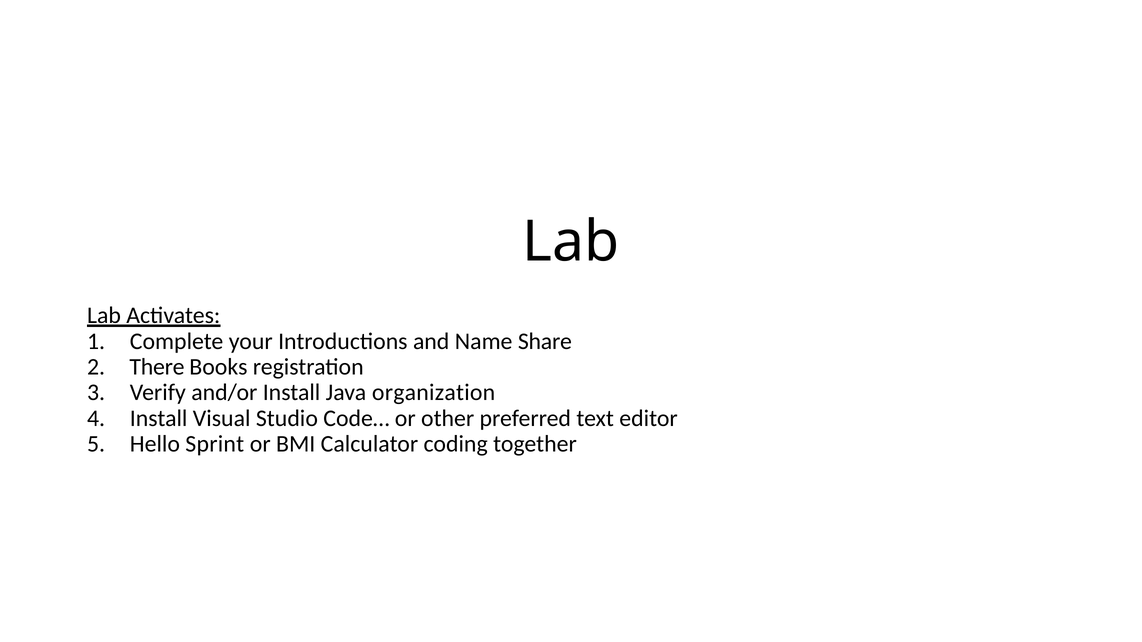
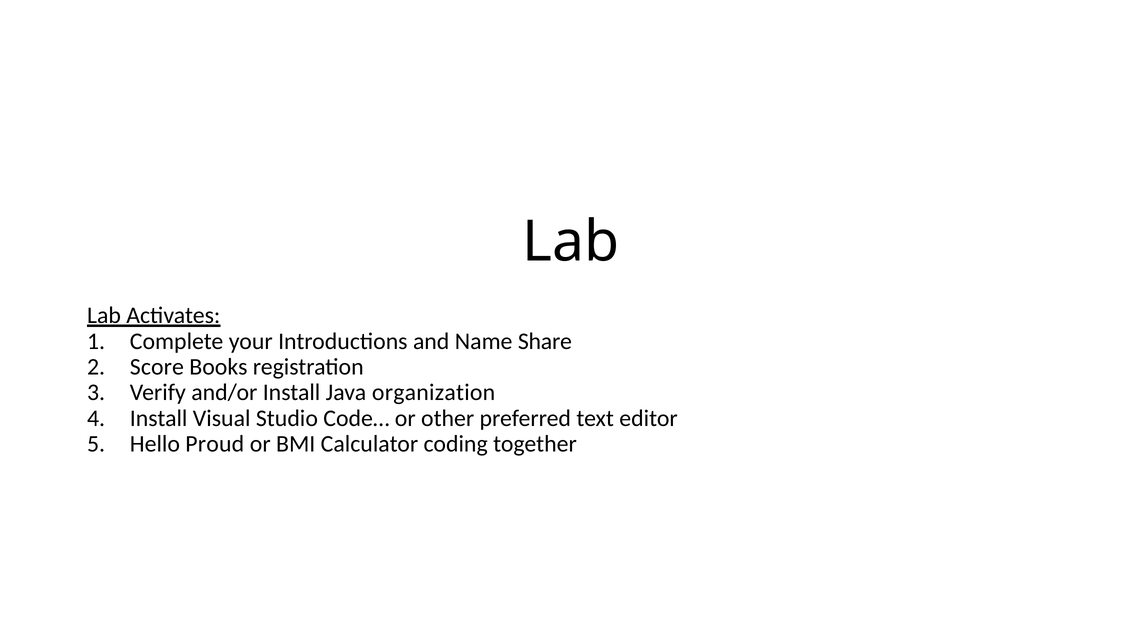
There: There -> Score
Sprint: Sprint -> Proud
